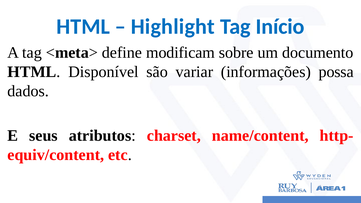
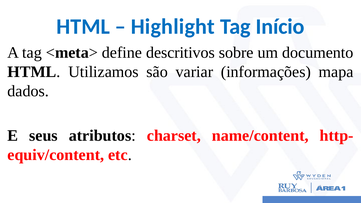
modificam: modificam -> descritivos
Disponível: Disponível -> Utilizamos
possa: possa -> mapa
